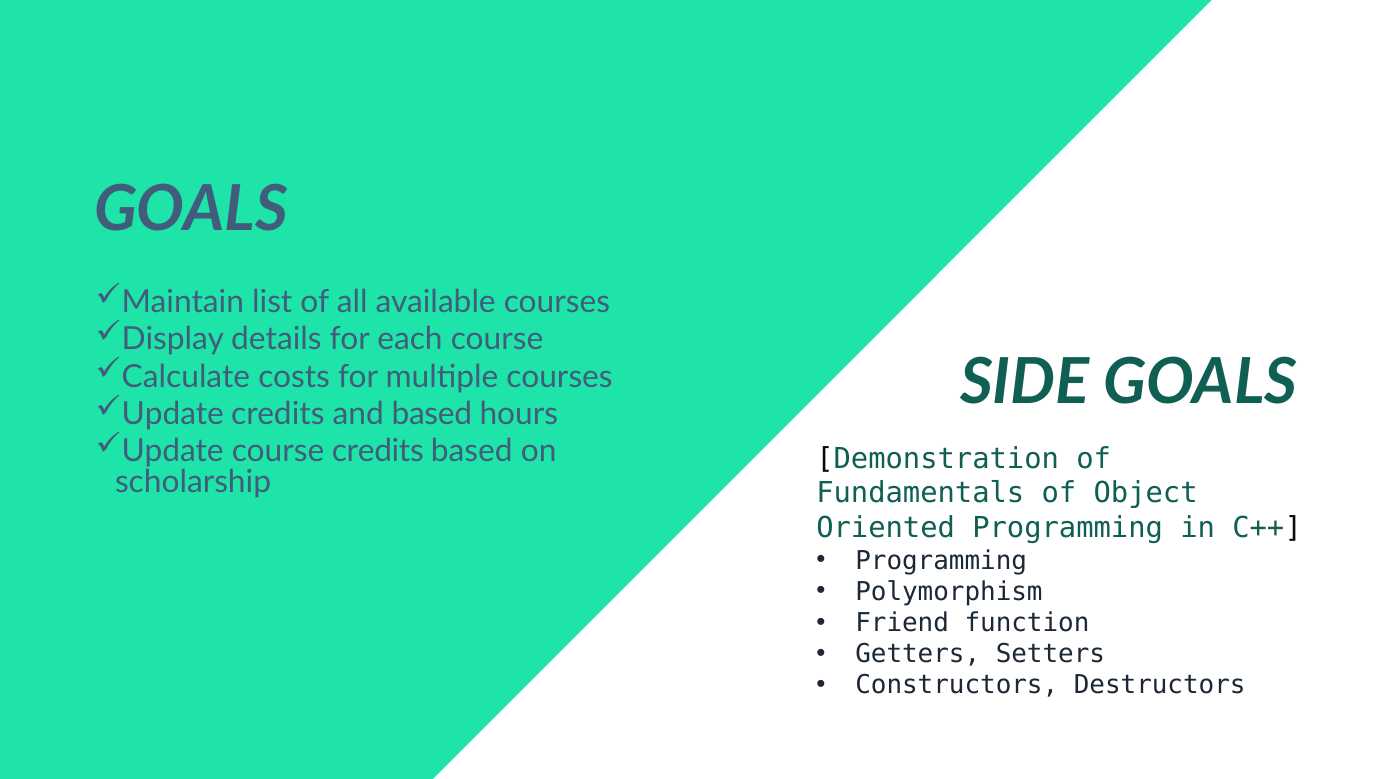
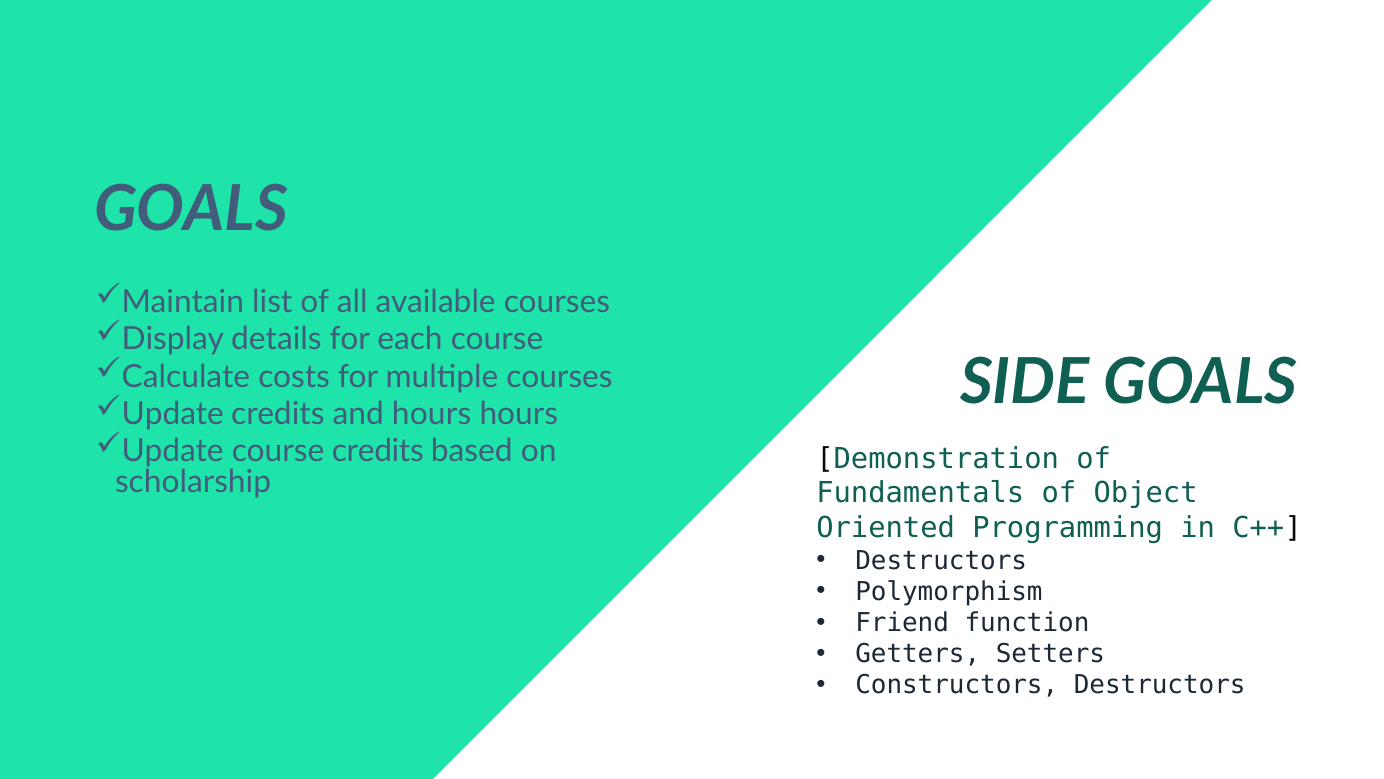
and based: based -> hours
Programming at (941, 560): Programming -> Destructors
